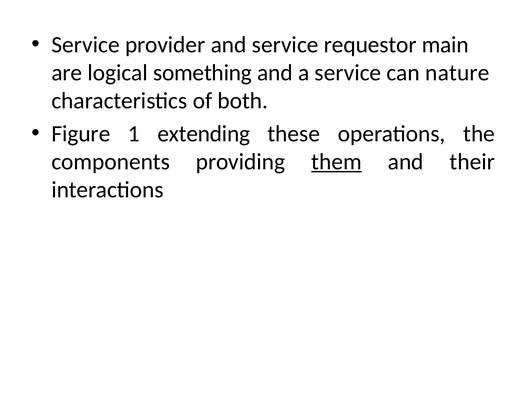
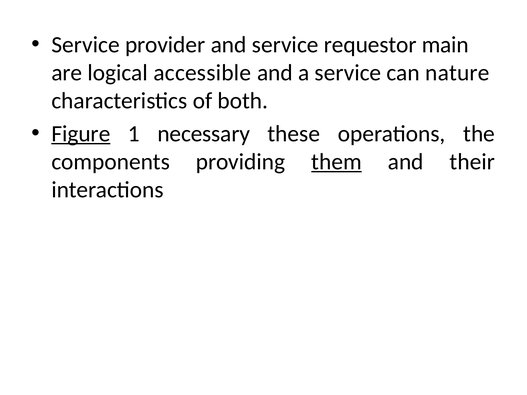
something: something -> accessible
Figure underline: none -> present
extending: extending -> necessary
